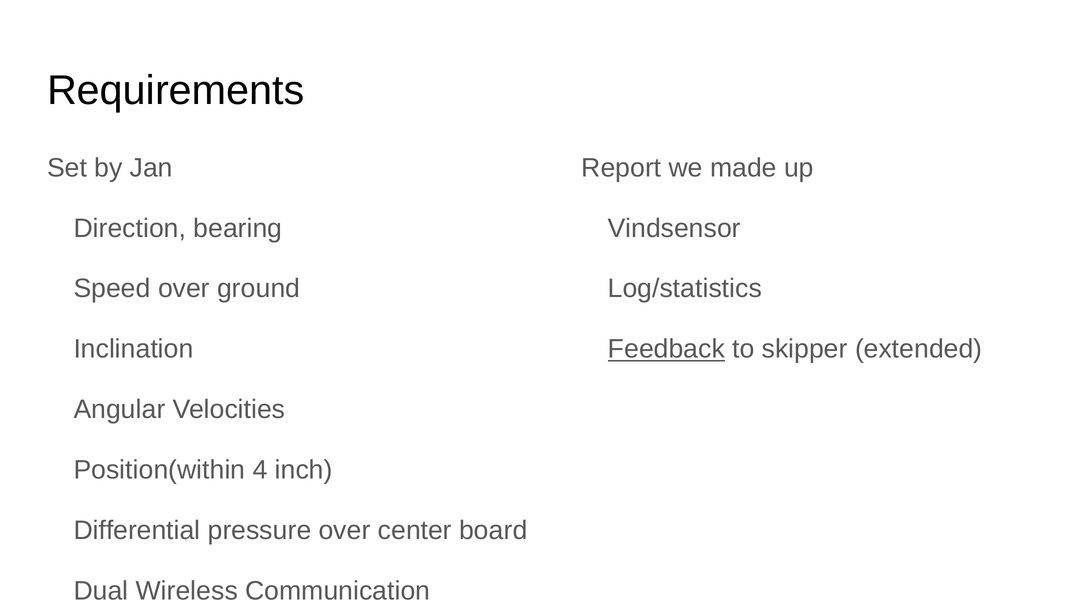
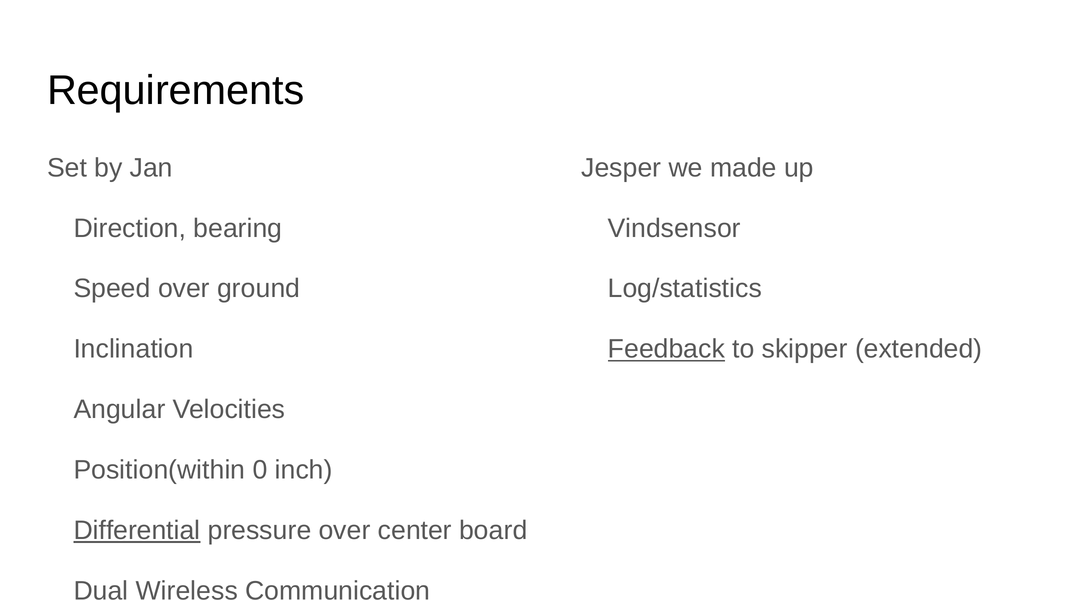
Report: Report -> Jesper
4: 4 -> 0
Differential underline: none -> present
